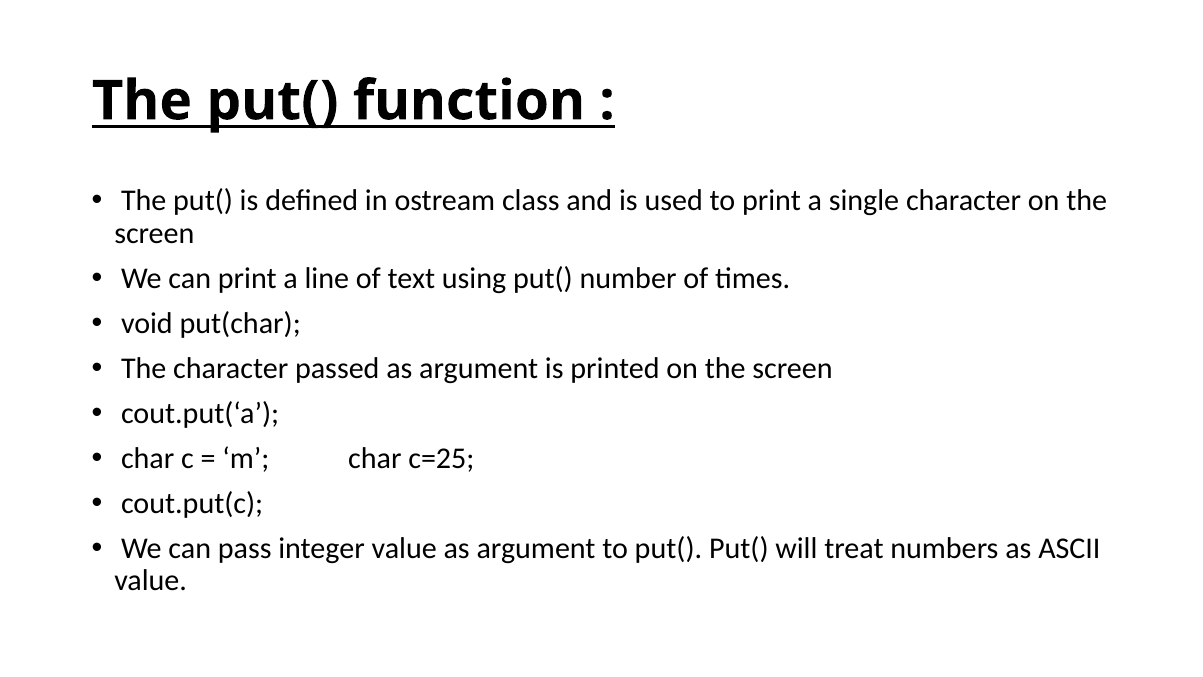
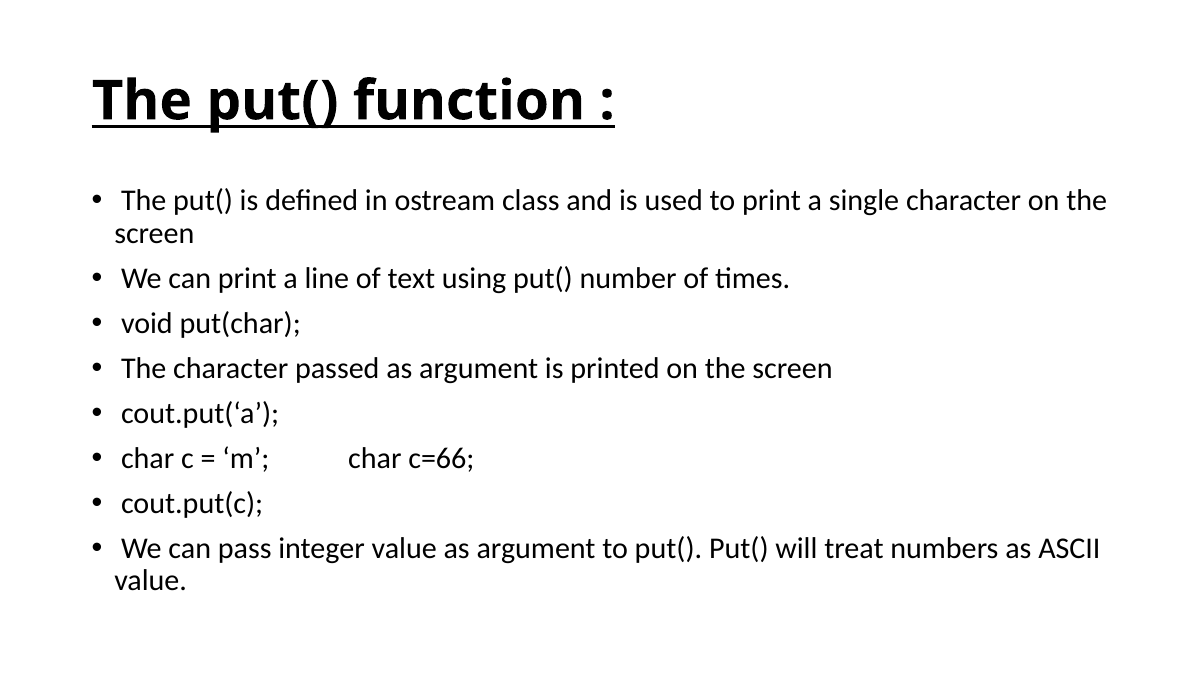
c=25: c=25 -> c=66
